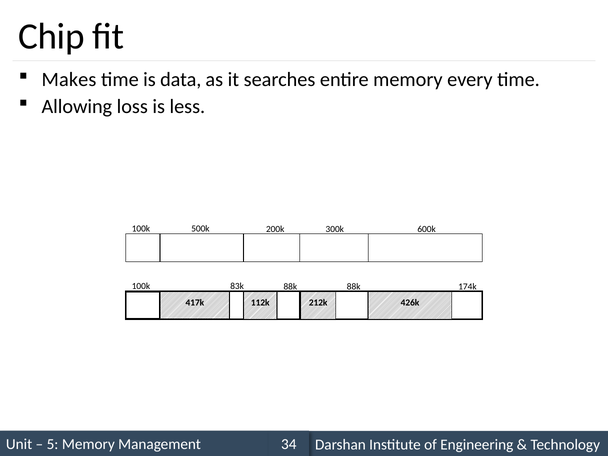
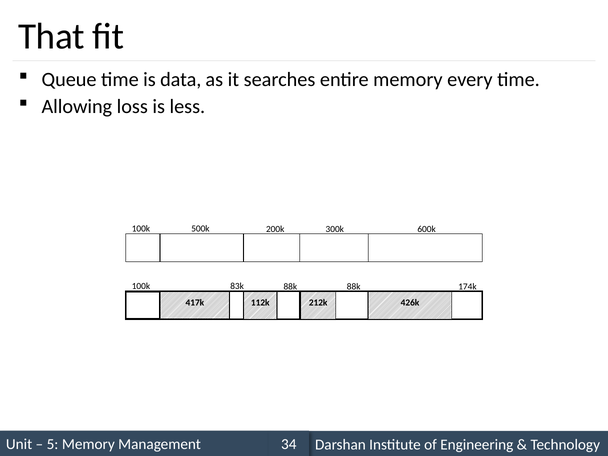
Chip: Chip -> That
Makes: Makes -> Queue
